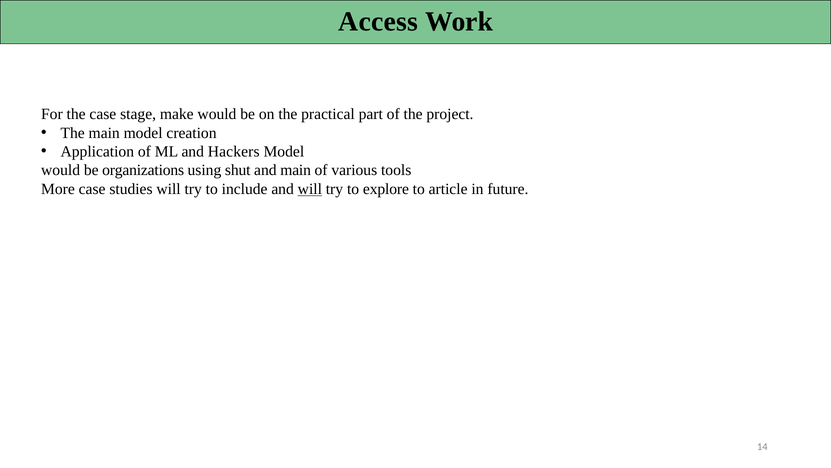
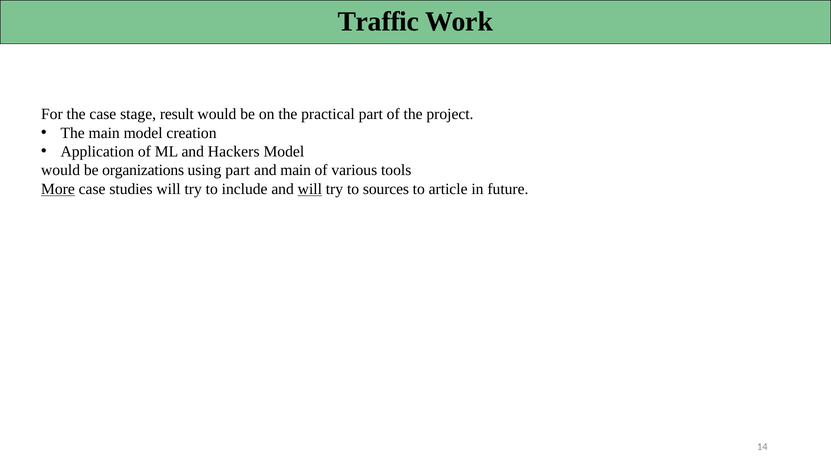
Access: Access -> Traffic
make: make -> result
using shut: shut -> part
More underline: none -> present
explore: explore -> sources
